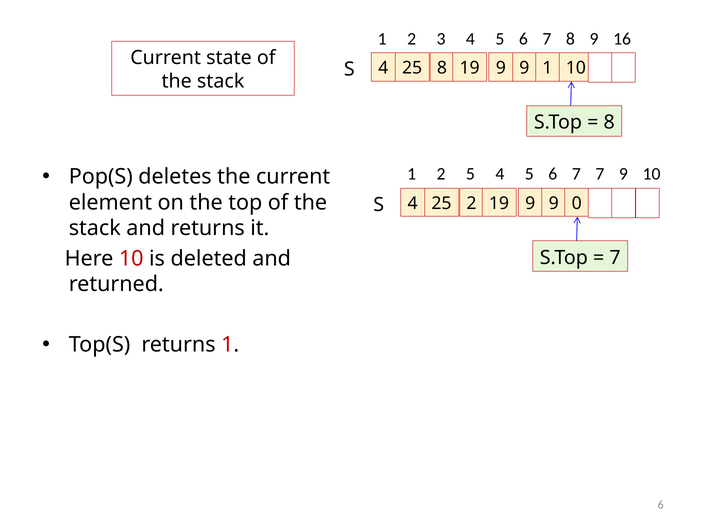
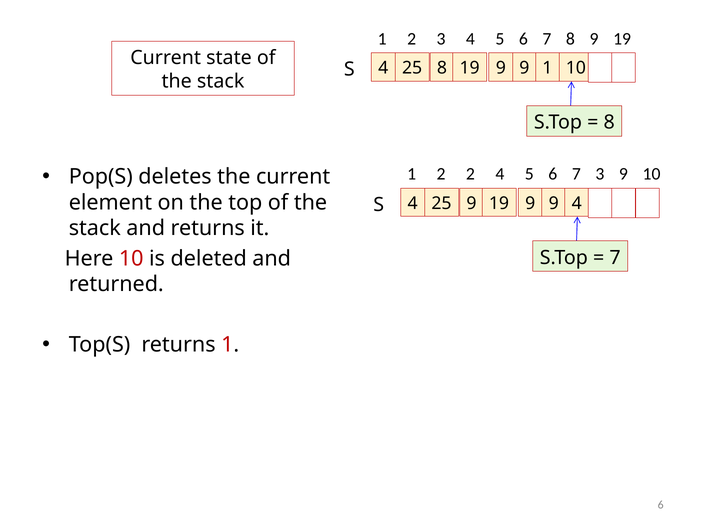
8 9 16: 16 -> 19
2 5: 5 -> 2
7 7: 7 -> 3
25 2: 2 -> 9
9 0: 0 -> 4
